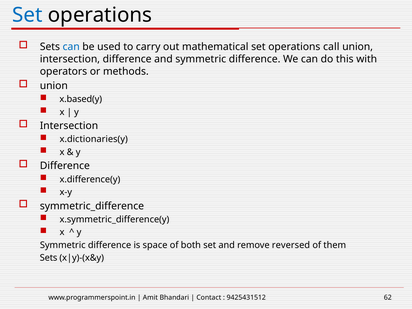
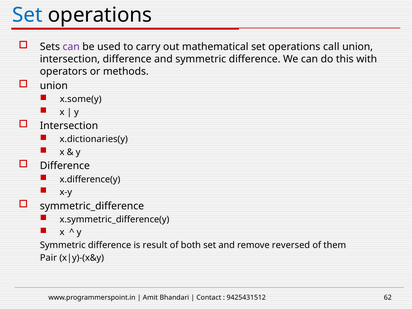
can at (71, 47) colour: blue -> purple
x.based(y: x.based(y -> x.some(y
space: space -> result
Sets at (49, 258): Sets -> Pair
